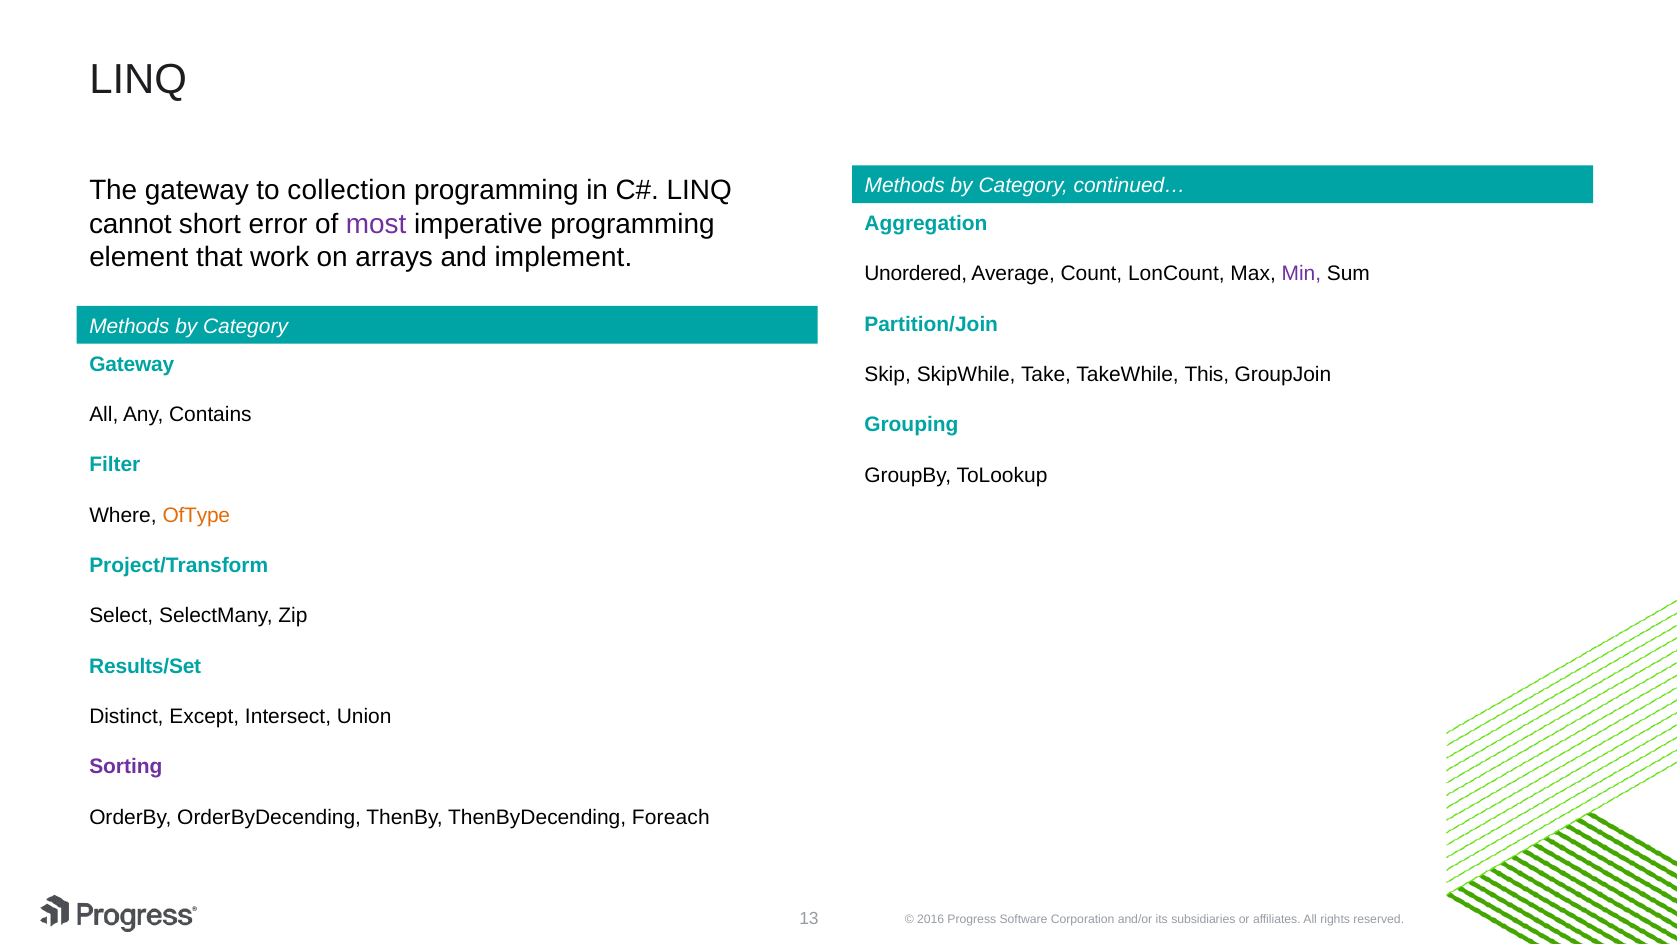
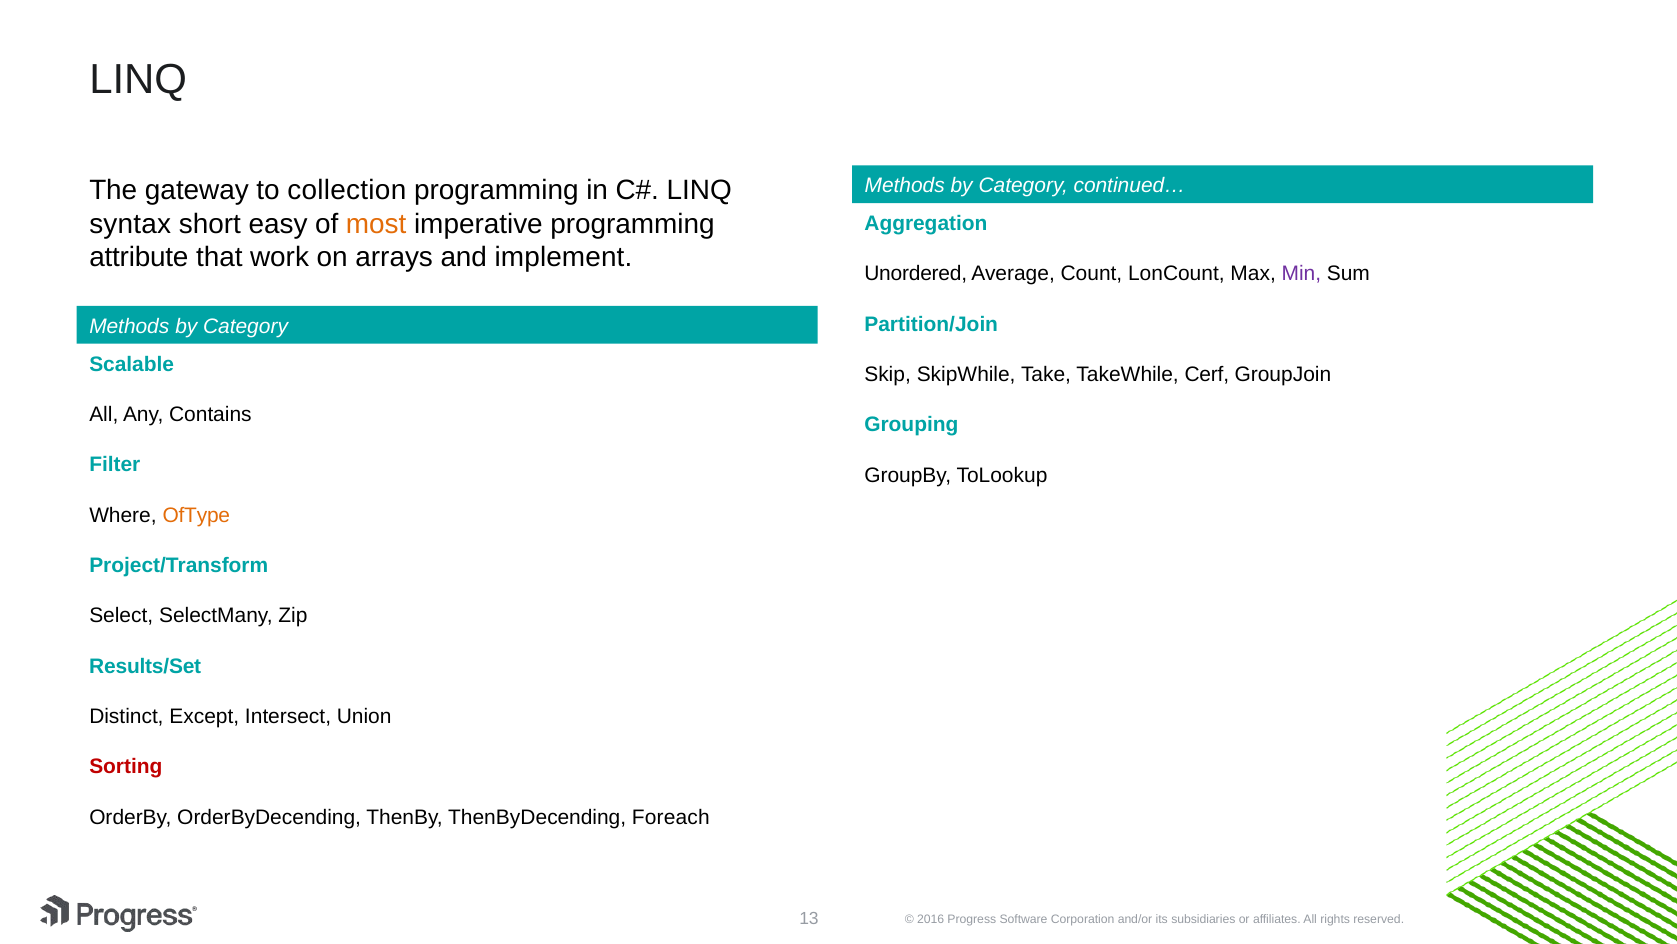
cannot: cannot -> syntax
error: error -> easy
most colour: purple -> orange
element: element -> attribute
Gateway at (132, 364): Gateway -> Scalable
This: This -> Cerf
Sorting colour: purple -> red
